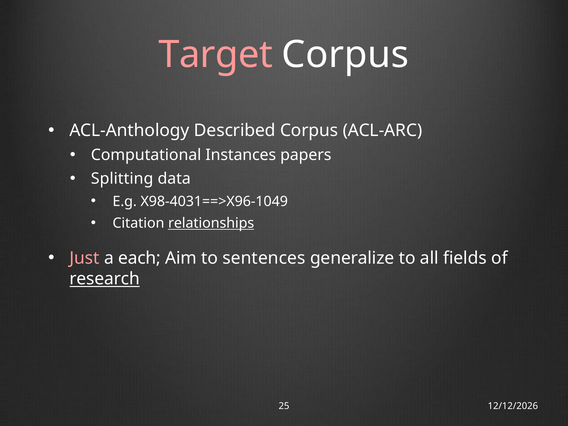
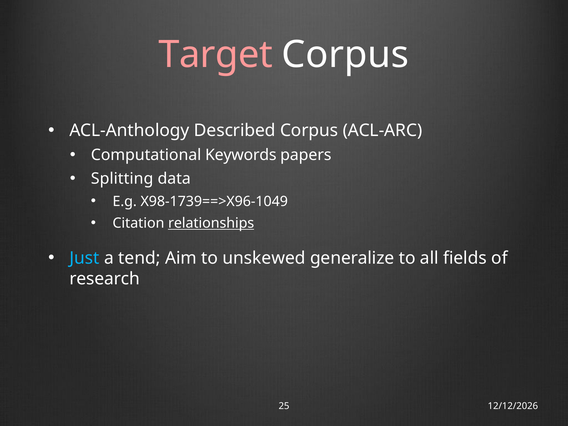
Instances: Instances -> Keywords
X98-4031==>X96-1049: X98-4031==>X96-1049 -> X98-1739==>X96-1049
Just colour: pink -> light blue
each: each -> tend
sentences: sentences -> unskewed
research underline: present -> none
